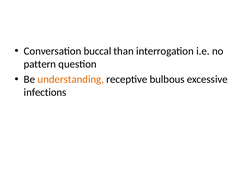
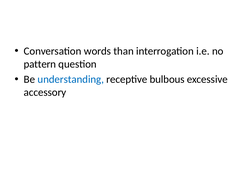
buccal: buccal -> words
understanding colour: orange -> blue
infections: infections -> accessory
